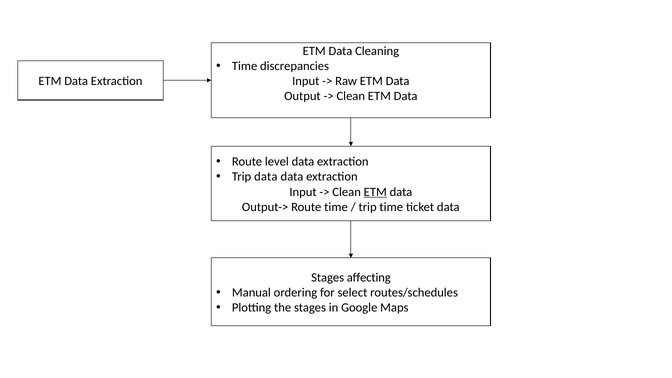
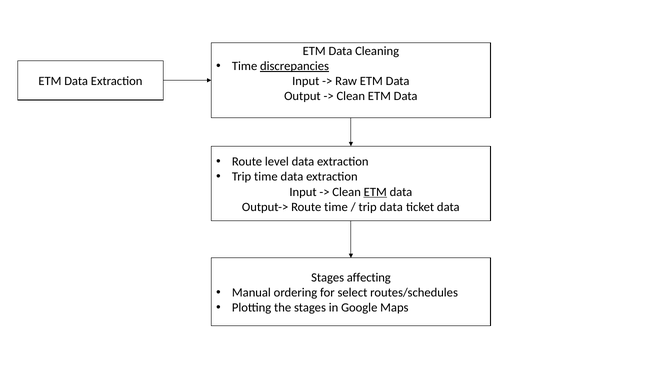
discrepancies underline: none -> present
Trip data: data -> time
trip time: time -> data
